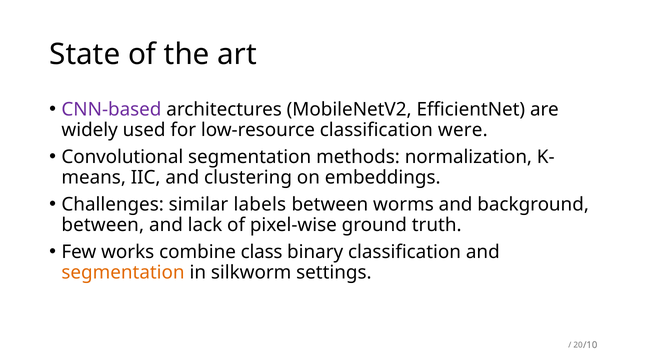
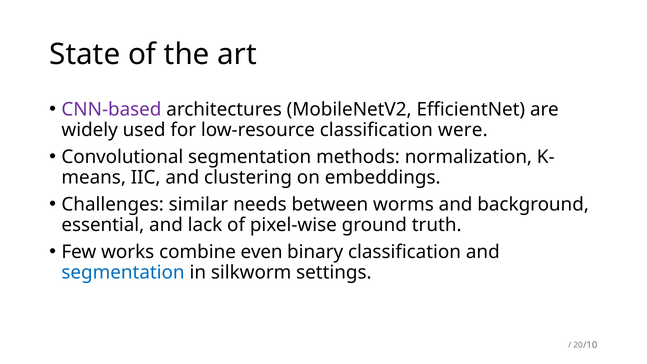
labels: labels -> needs
between at (103, 225): between -> essential
class: class -> even
segmentation at (123, 272) colour: orange -> blue
